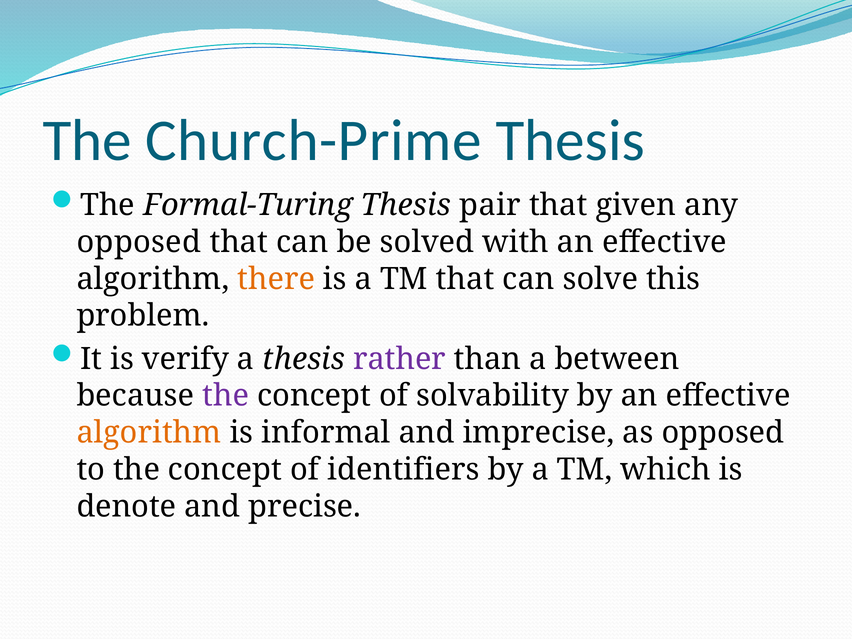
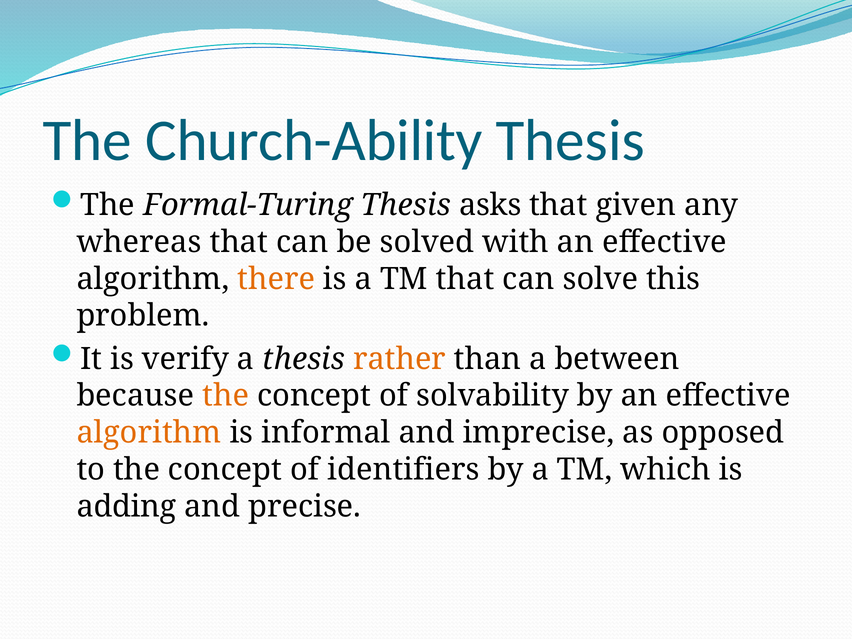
Church-Prime: Church-Prime -> Church-Ability
pair: pair -> asks
opposed at (139, 242): opposed -> whereas
rather colour: purple -> orange
the at (226, 396) colour: purple -> orange
denote: denote -> adding
